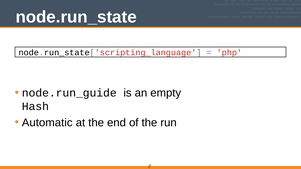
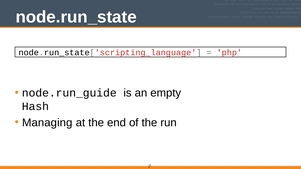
Automatic: Automatic -> Managing
